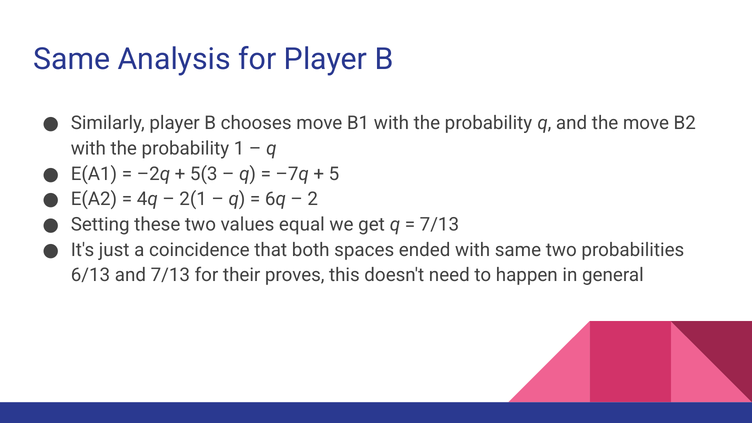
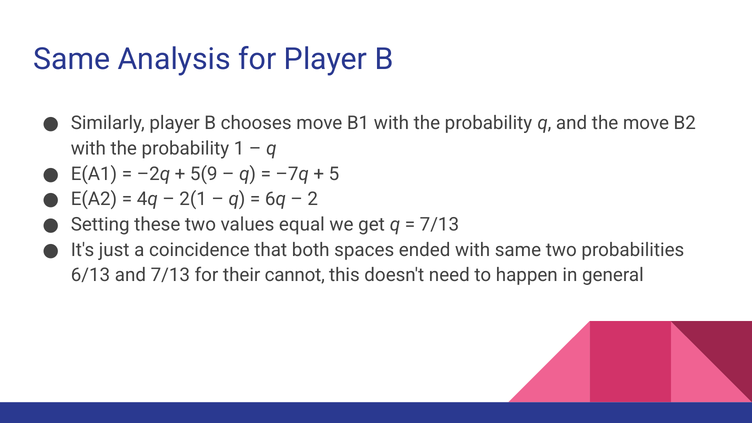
5(3: 5(3 -> 5(9
proves: proves -> cannot
